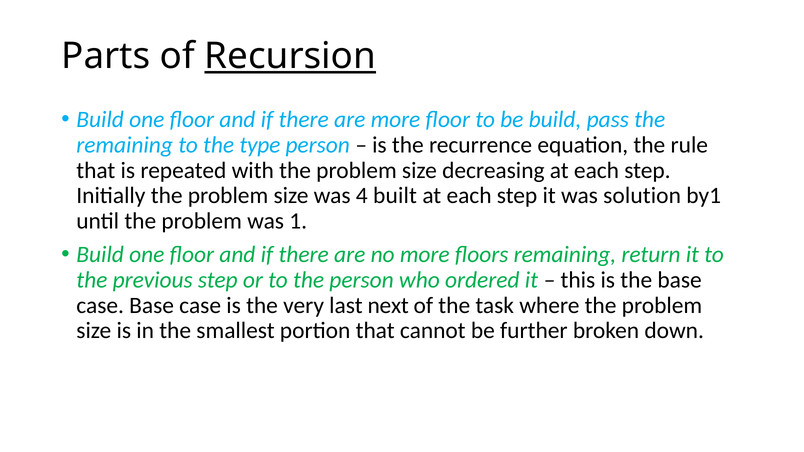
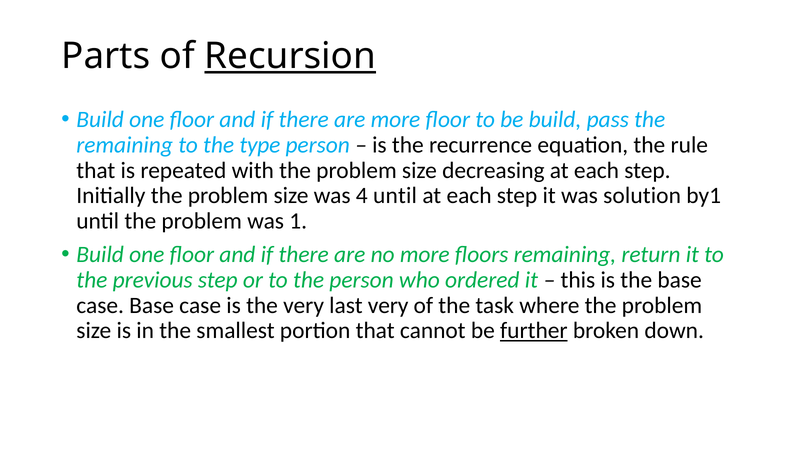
4 built: built -> until
last next: next -> very
further underline: none -> present
